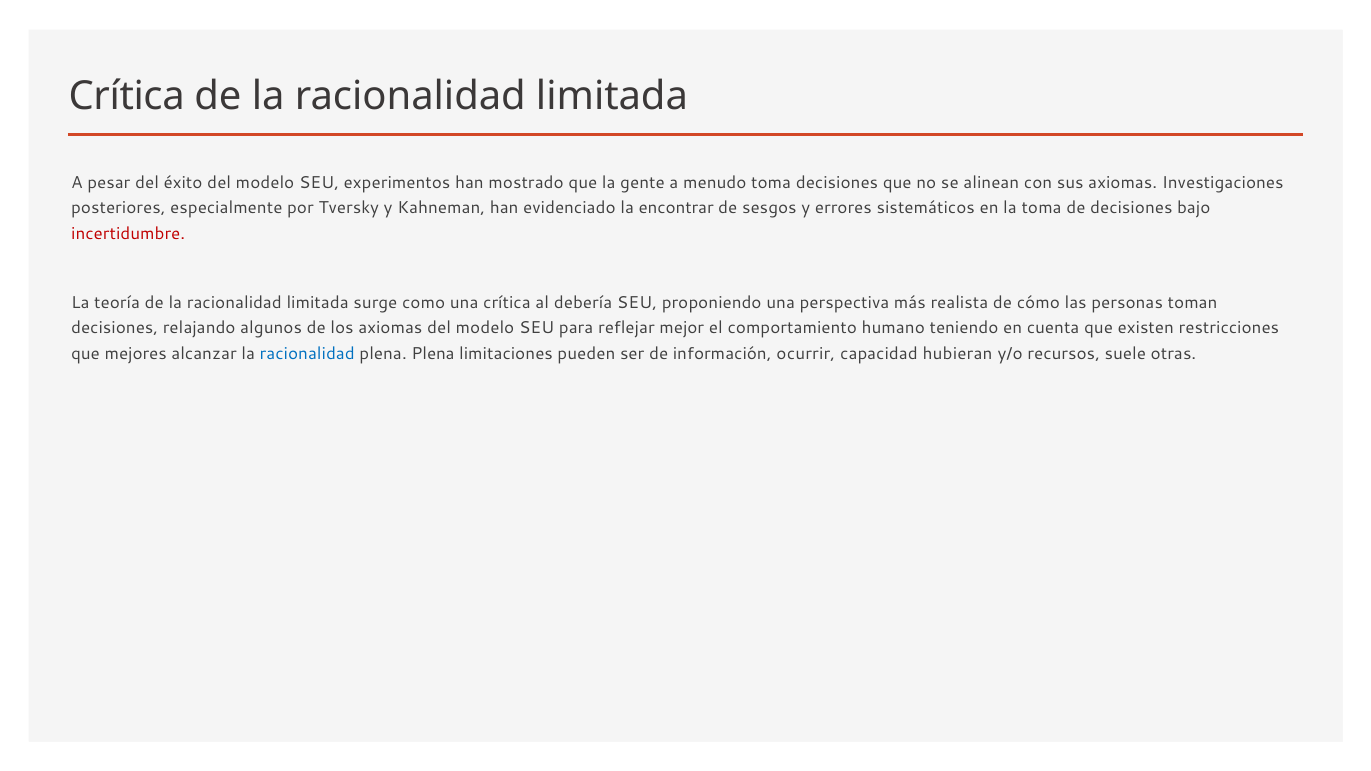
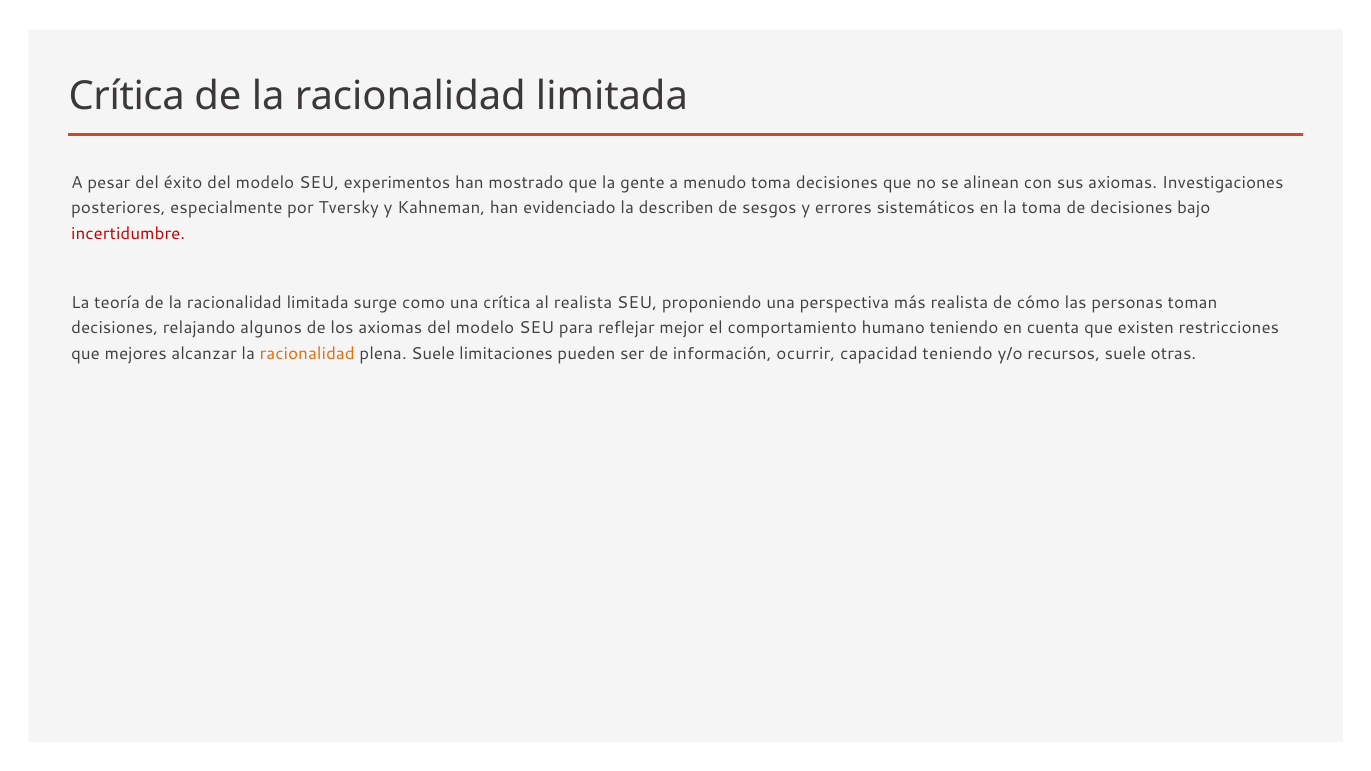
encontrar: encontrar -> describen
al debería: debería -> realista
racionalidad at (307, 354) colour: blue -> orange
plena Plena: Plena -> Suele
capacidad hubieran: hubieran -> teniendo
